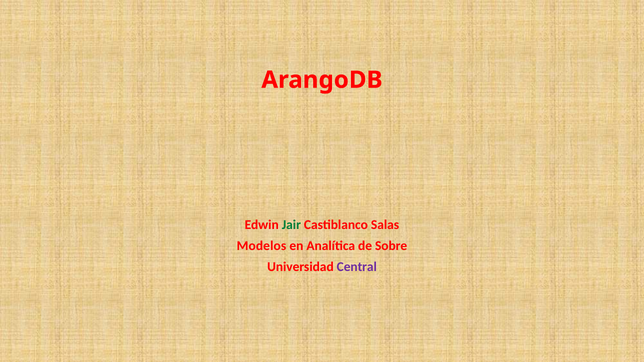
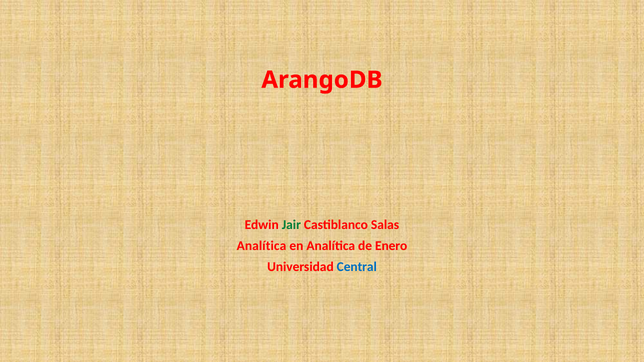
Modelos at (261, 246): Modelos -> Analítica
Sobre: Sobre -> Enero
Central colour: purple -> blue
